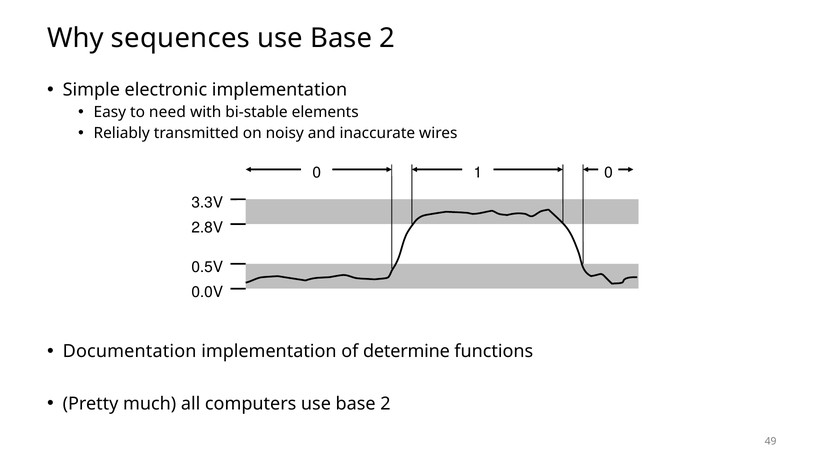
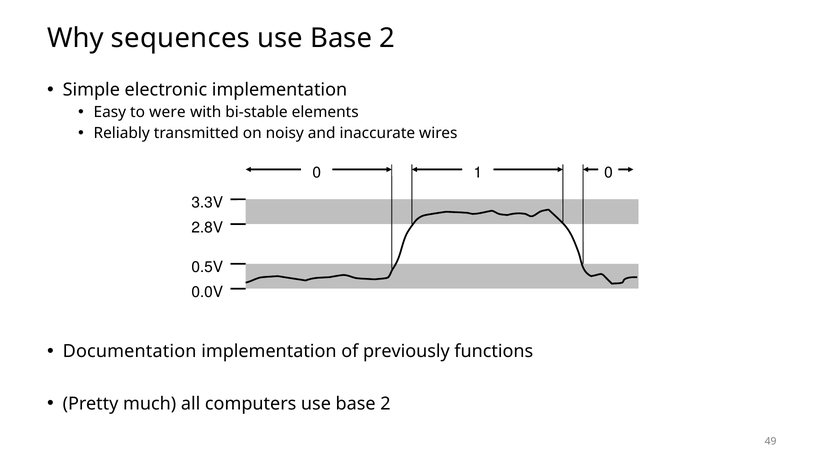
need: need -> were
determine: determine -> previously
